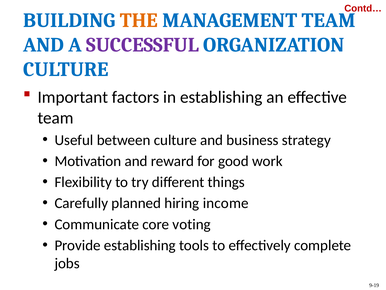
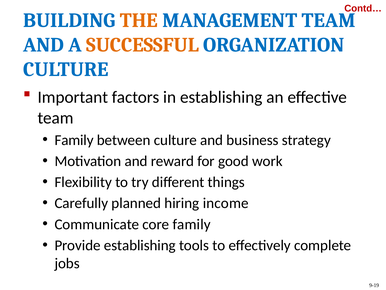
SUCCESSFUL colour: purple -> orange
Useful at (74, 140): Useful -> Family
core voting: voting -> family
